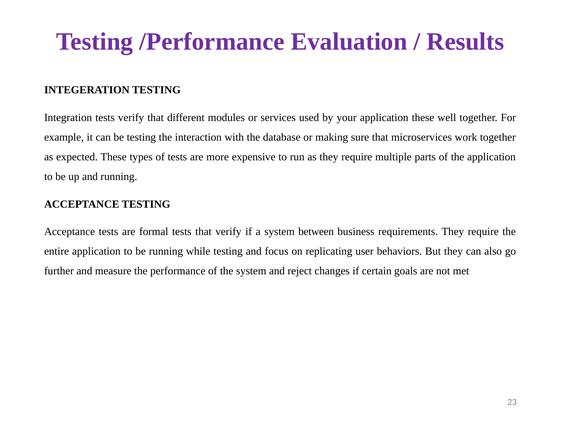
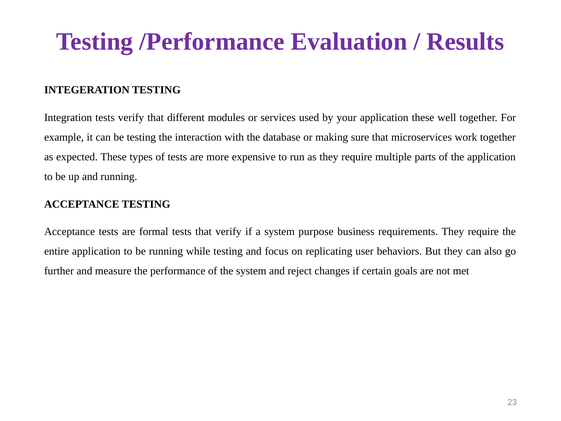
between: between -> purpose
